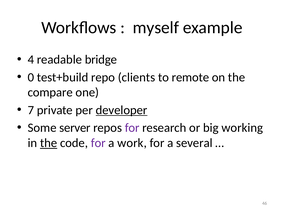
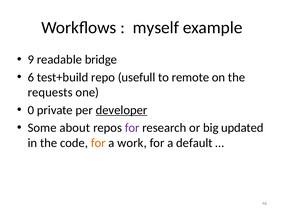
4: 4 -> 9
0: 0 -> 6
clients: clients -> usefull
compare: compare -> requests
7: 7 -> 0
server: server -> about
working: working -> updated
the at (49, 143) underline: present -> none
for at (98, 143) colour: purple -> orange
several: several -> default
